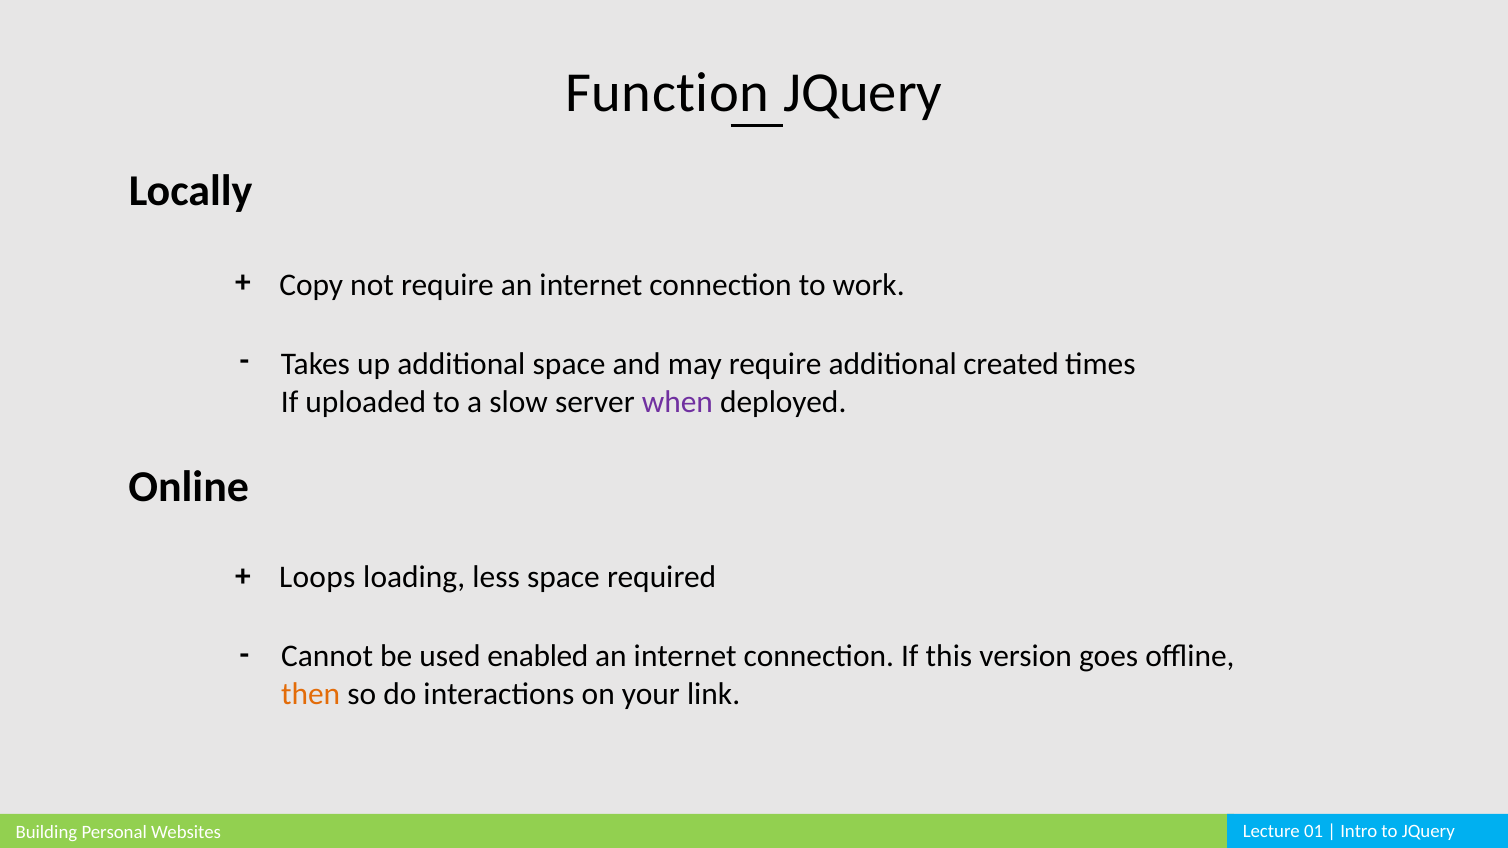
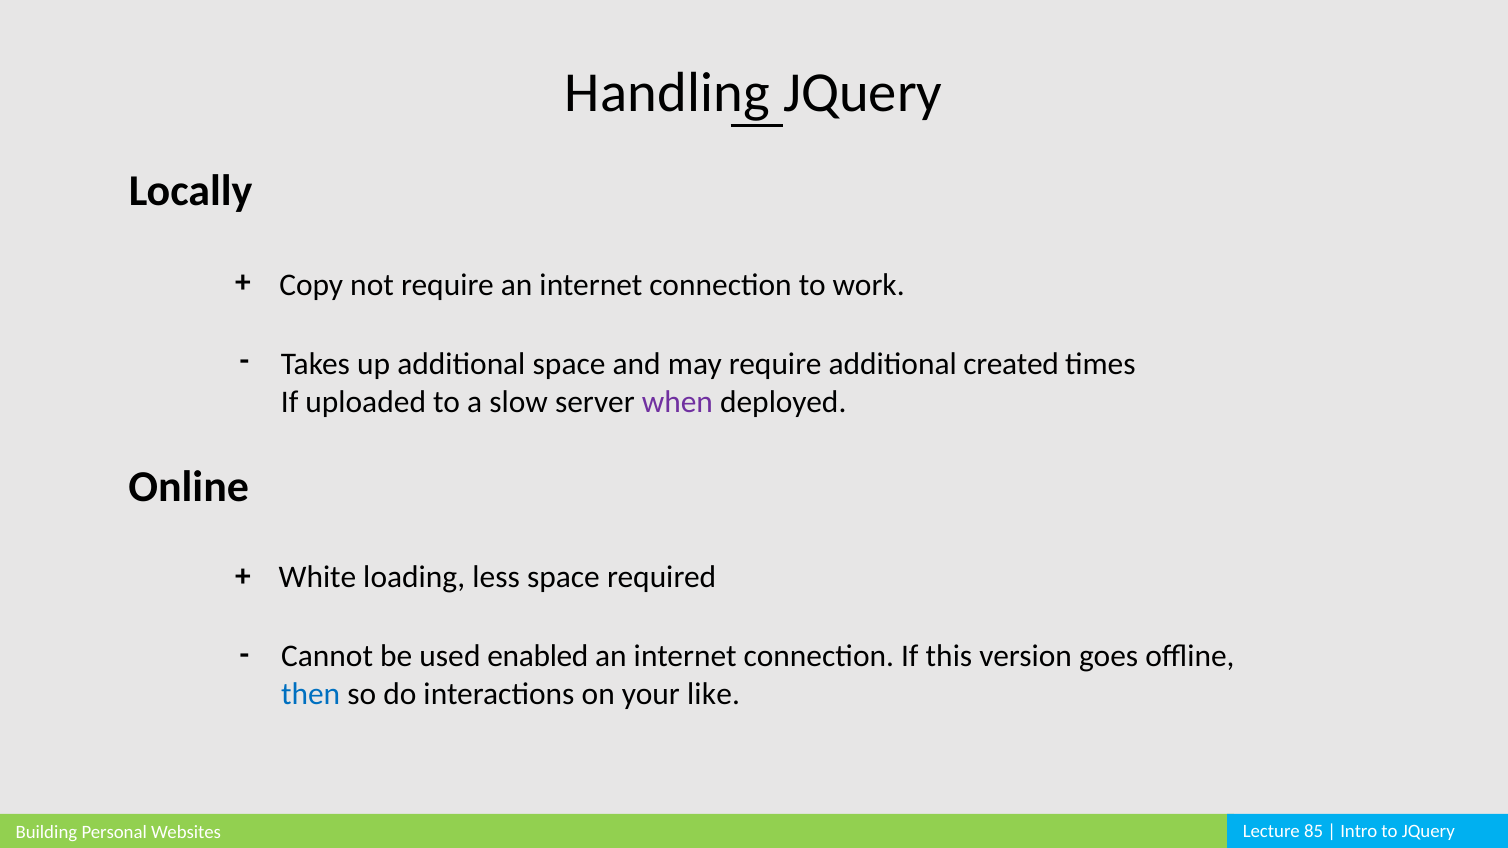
Function: Function -> Handling
Loops: Loops -> White
then colour: orange -> blue
link: link -> like
01: 01 -> 85
